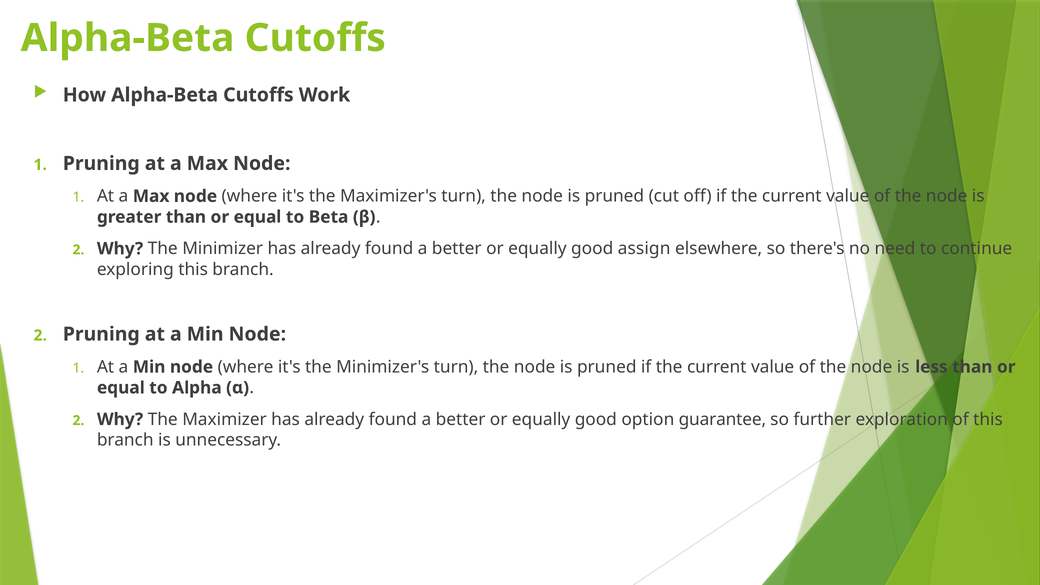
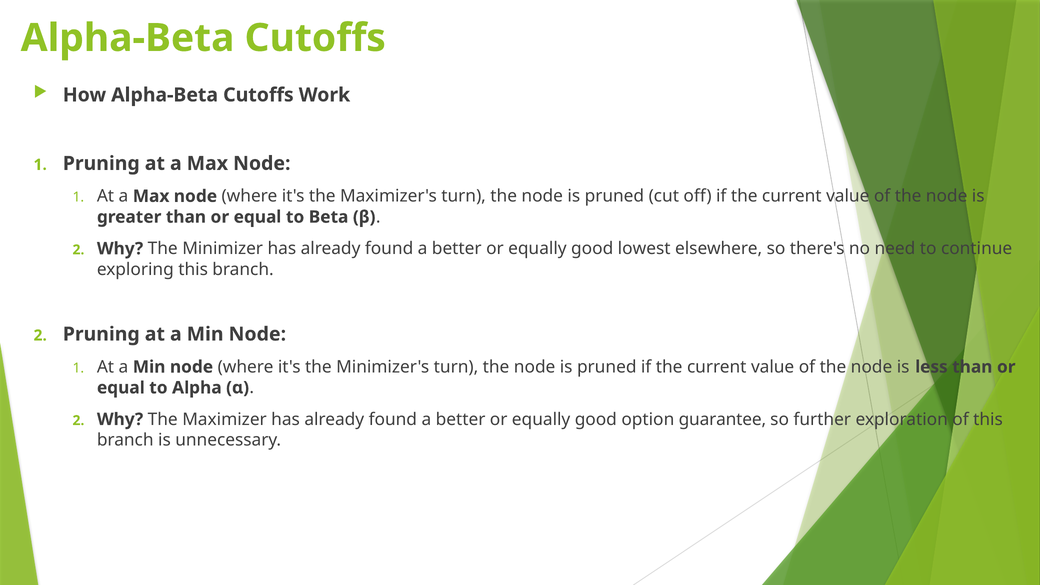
assign: assign -> lowest
